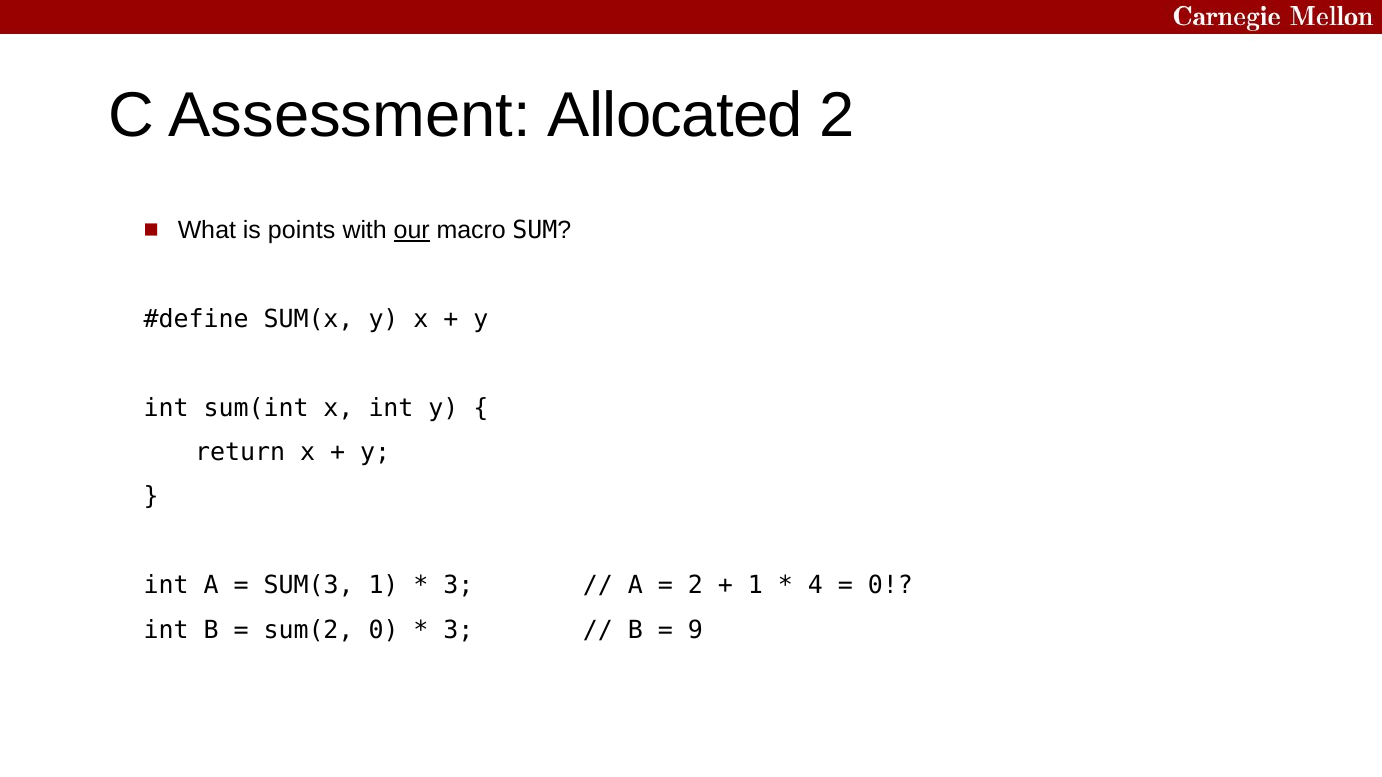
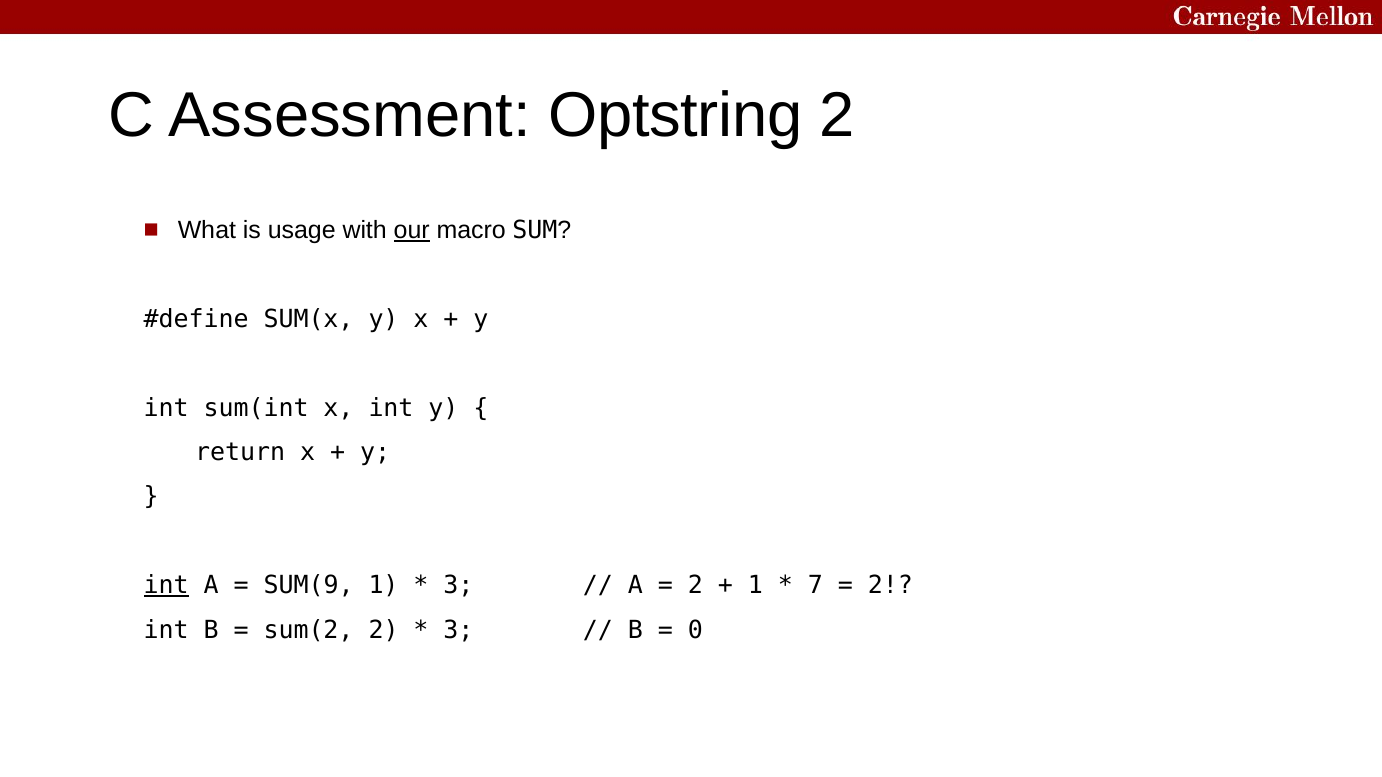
Allocated: Allocated -> Optstring
points: points -> usage
int at (166, 586) underline: none -> present
SUM(3: SUM(3 -> SUM(9
4: 4 -> 7
0 at (890, 586): 0 -> 2
sum(2 0: 0 -> 2
9: 9 -> 0
